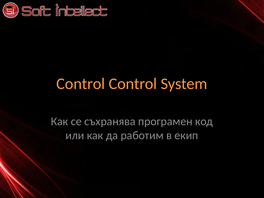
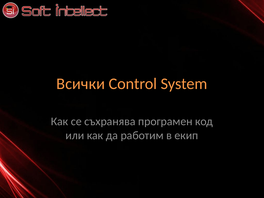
Control at (81, 84): Control -> Всички
